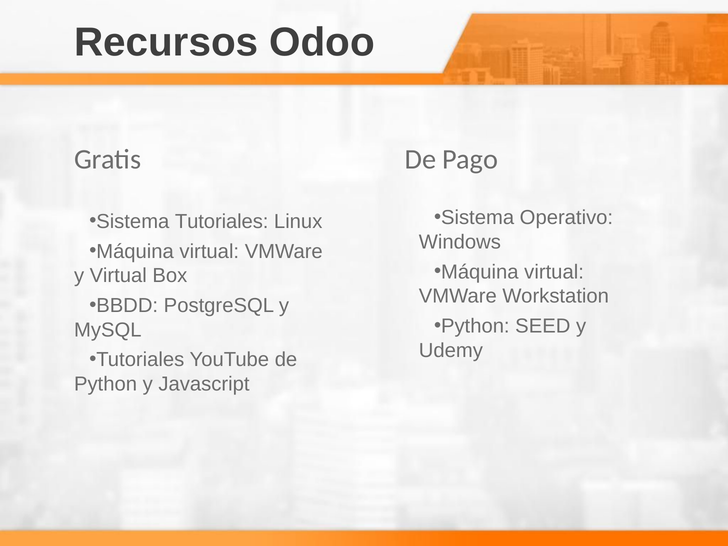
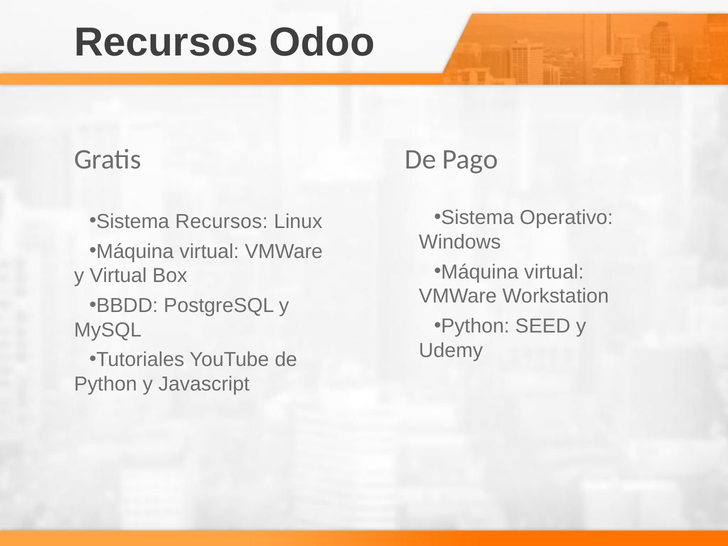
Sistema Tutoriales: Tutoriales -> Recursos
